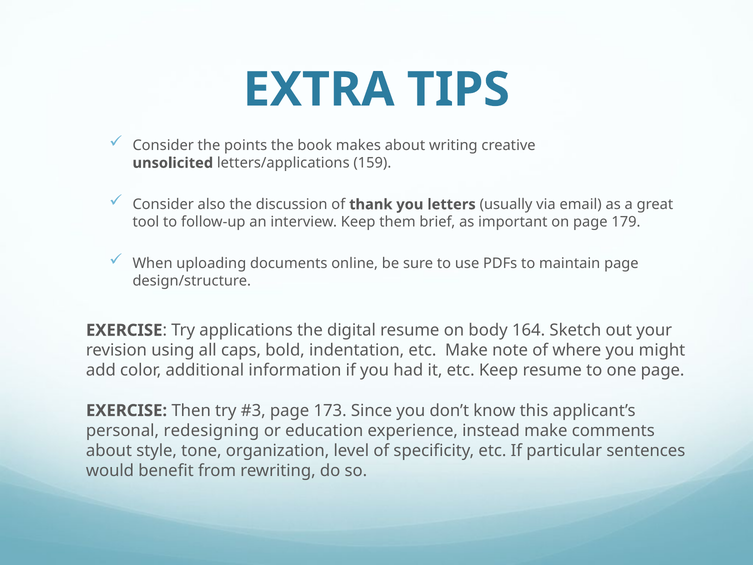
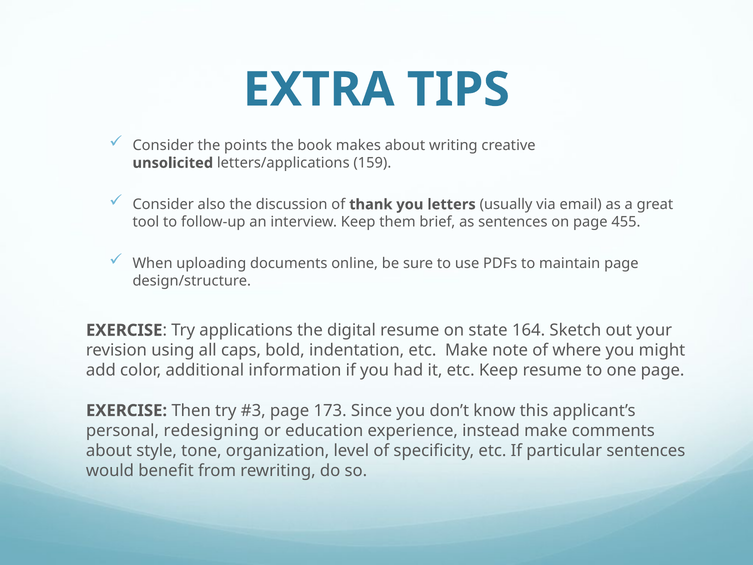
as important: important -> sentences
179: 179 -> 455
body: body -> state
